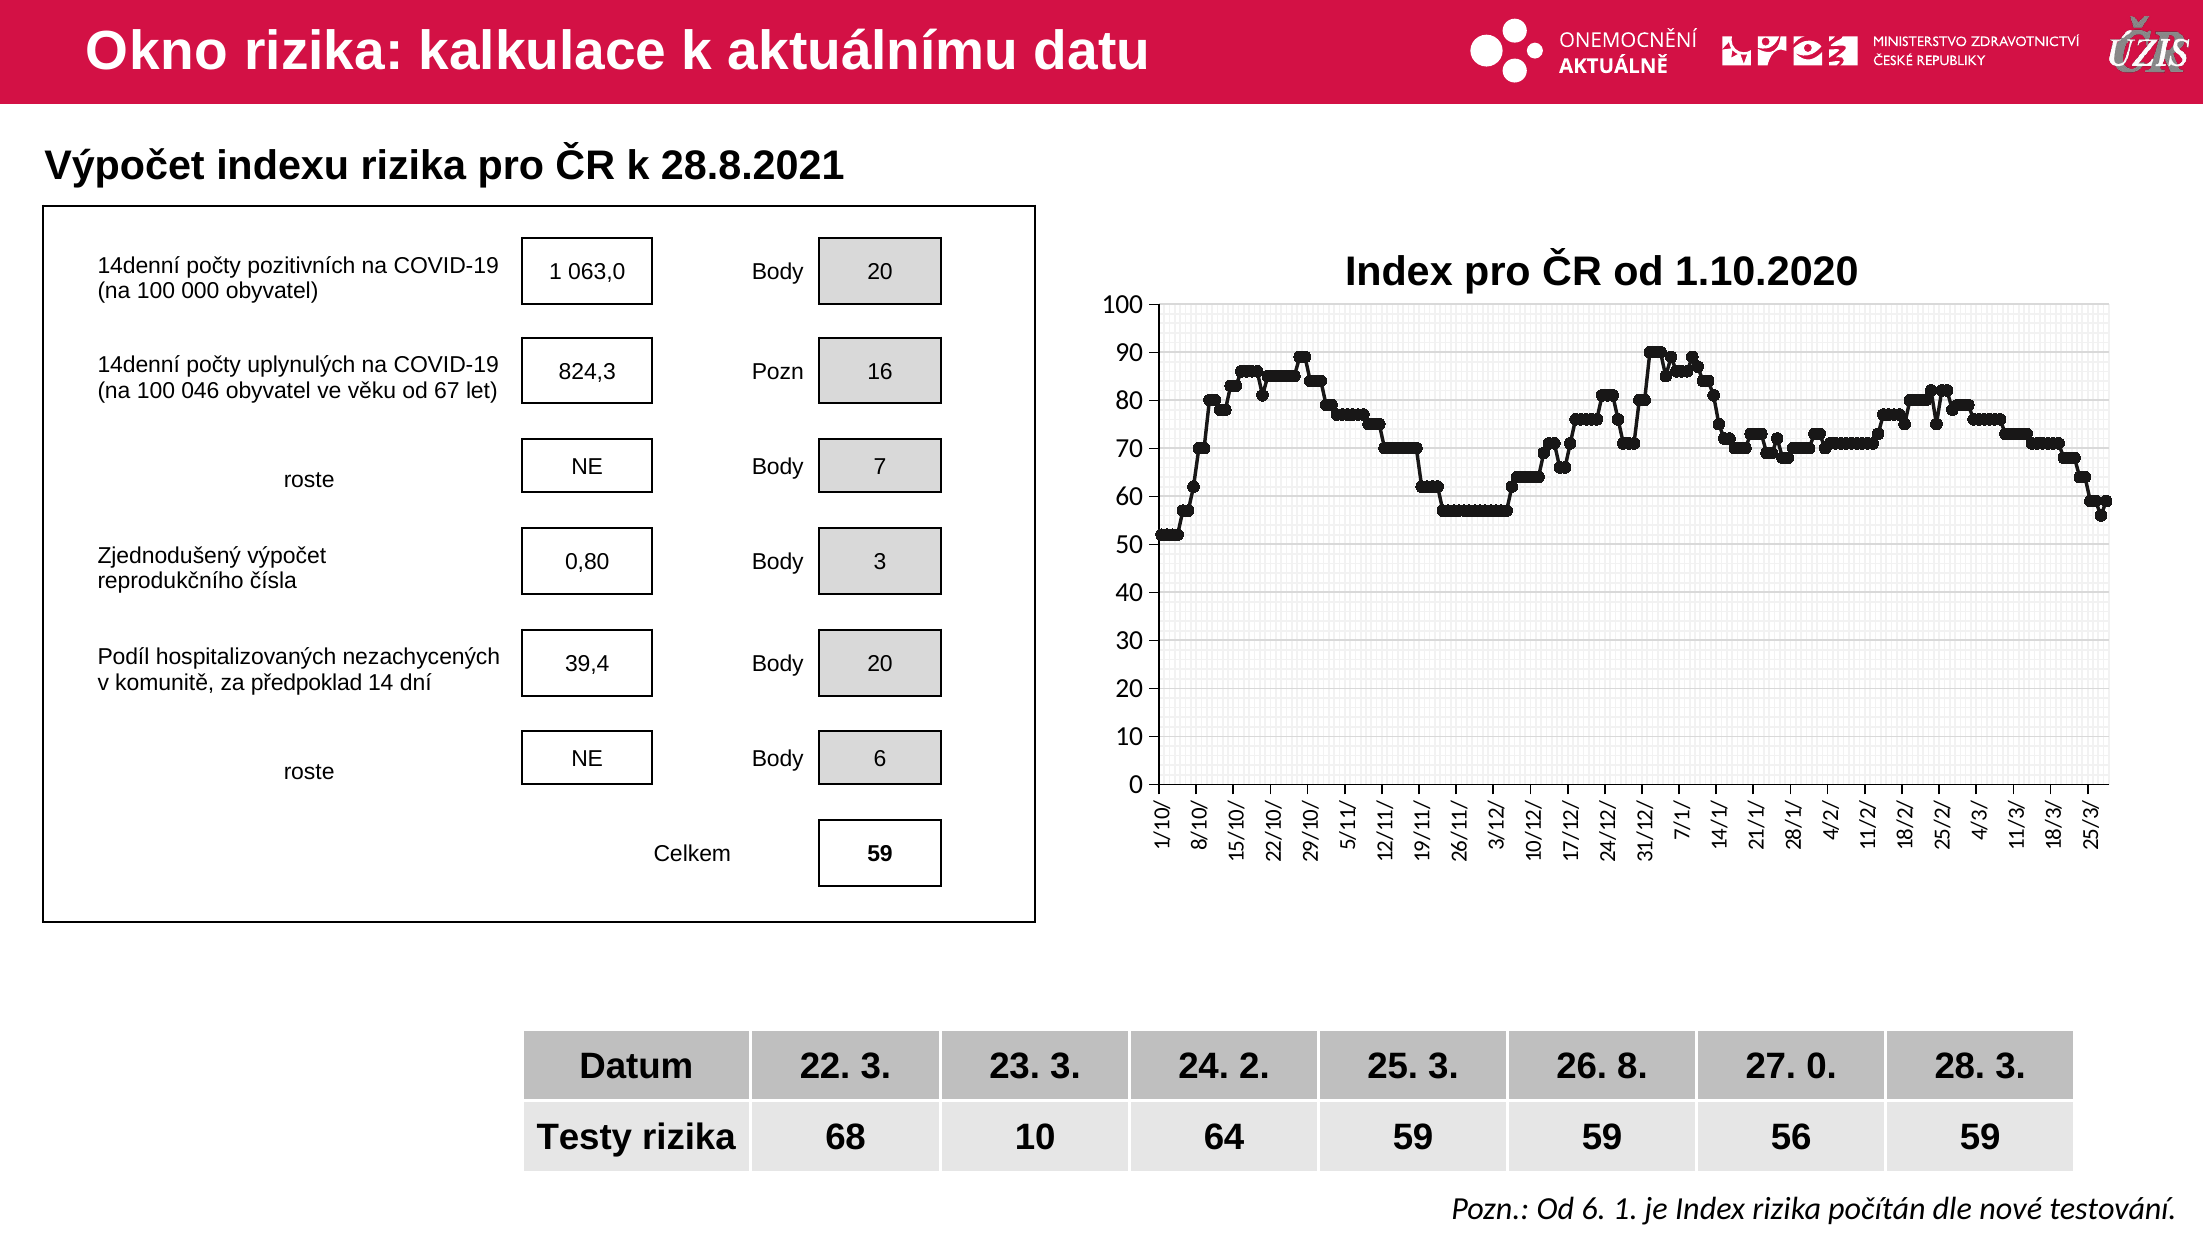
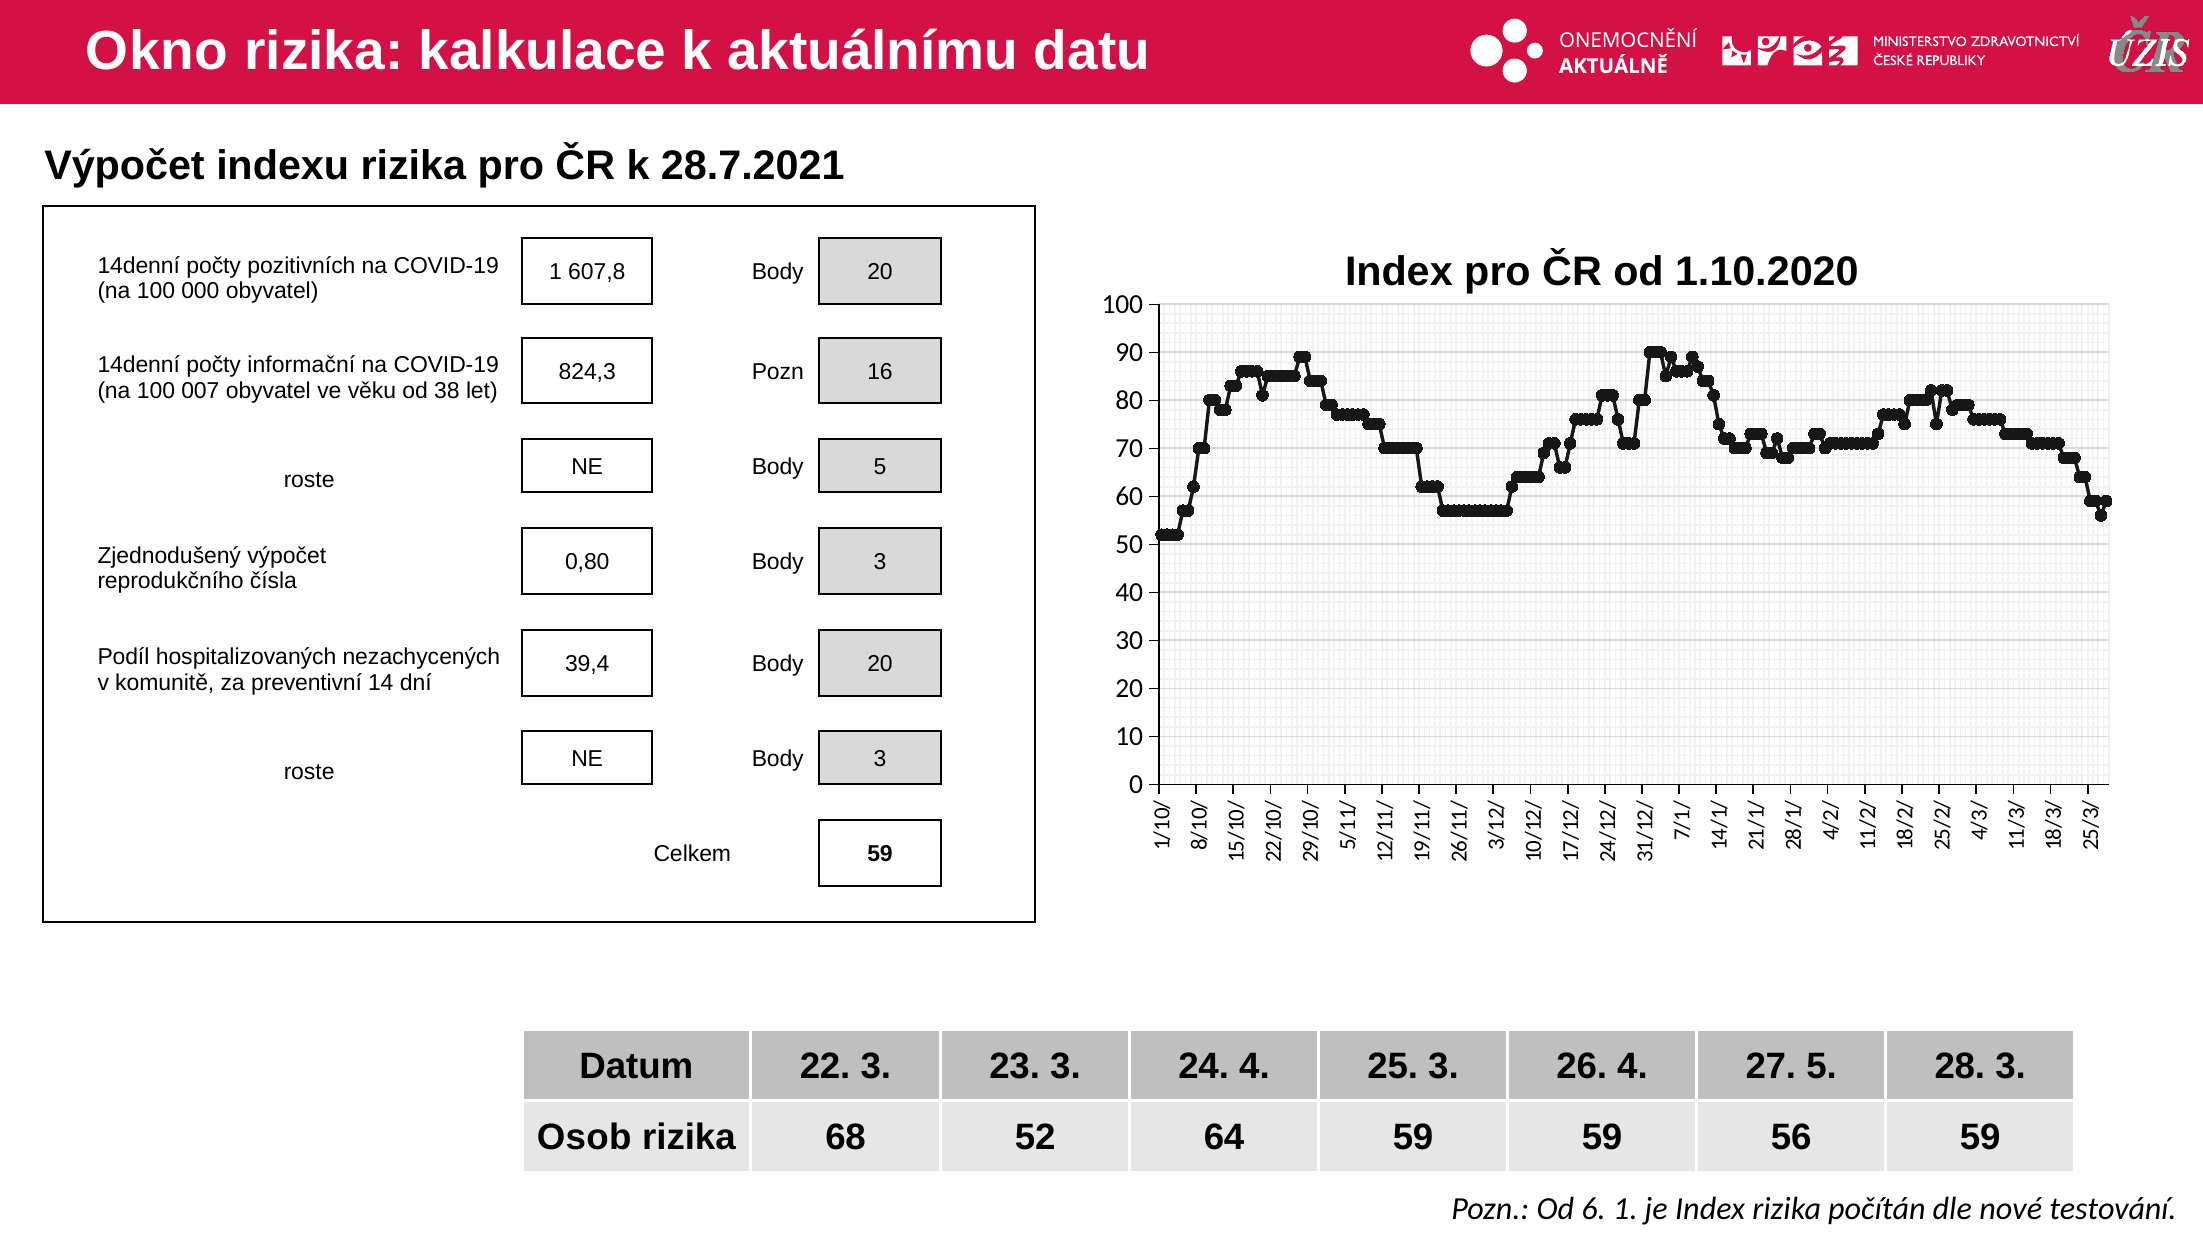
28.8.2021: 28.8.2021 -> 28.7.2021
063,0: 063,0 -> 607,8
uplynulých: uplynulých -> informační
046: 046 -> 007
67: 67 -> 38
Body 7: 7 -> 5
předpoklad: předpoklad -> preventivní
NE Body 6: 6 -> 3
24 2: 2 -> 4
26 8: 8 -> 4
27 0: 0 -> 5
Testy: Testy -> Osob
68 10: 10 -> 52
